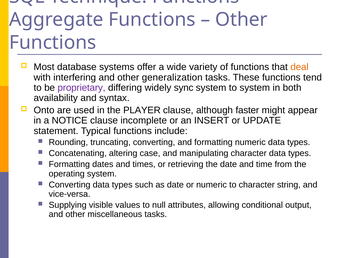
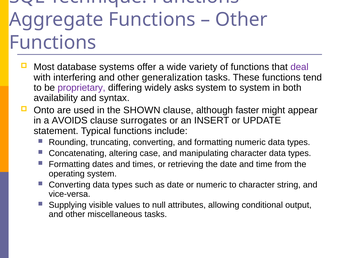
deal colour: orange -> purple
sync: sync -> asks
PLAYER: PLAYER -> SHOWN
NOTICE: NOTICE -> AVOIDS
incomplete: incomplete -> surrogates
